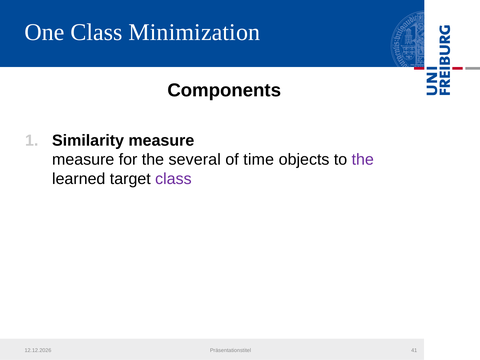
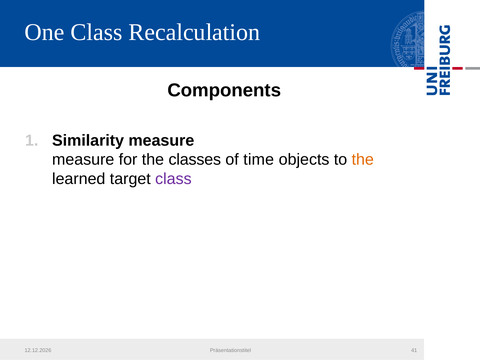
Minimization: Minimization -> Recalculation
several: several -> classes
the at (363, 160) colour: purple -> orange
